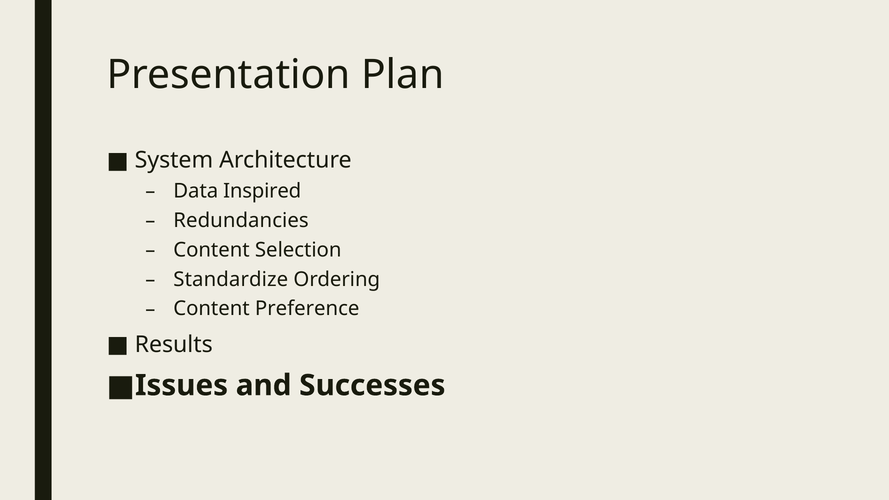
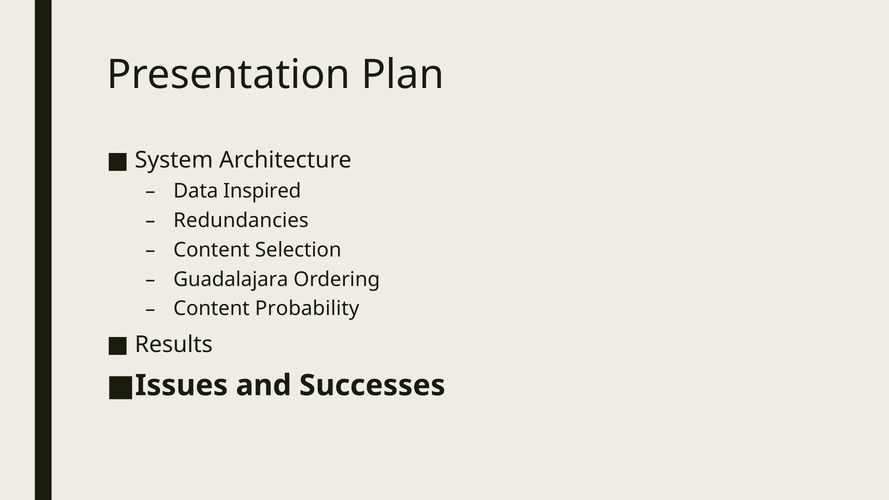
Standardize: Standardize -> Guadalajara
Preference: Preference -> Probability
